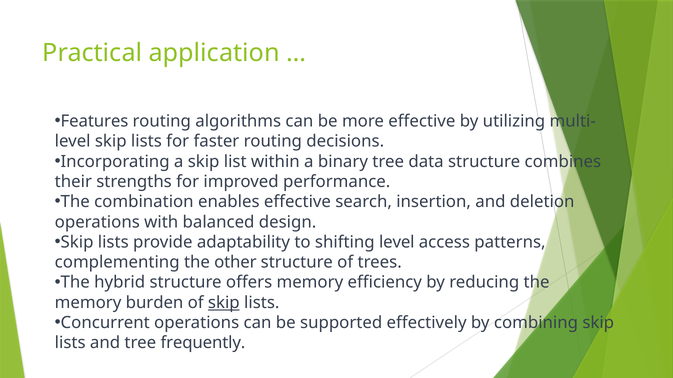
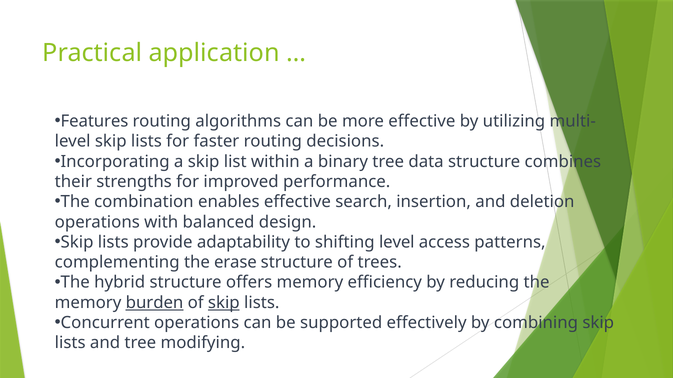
other: other -> erase
burden underline: none -> present
frequently: frequently -> modifying
